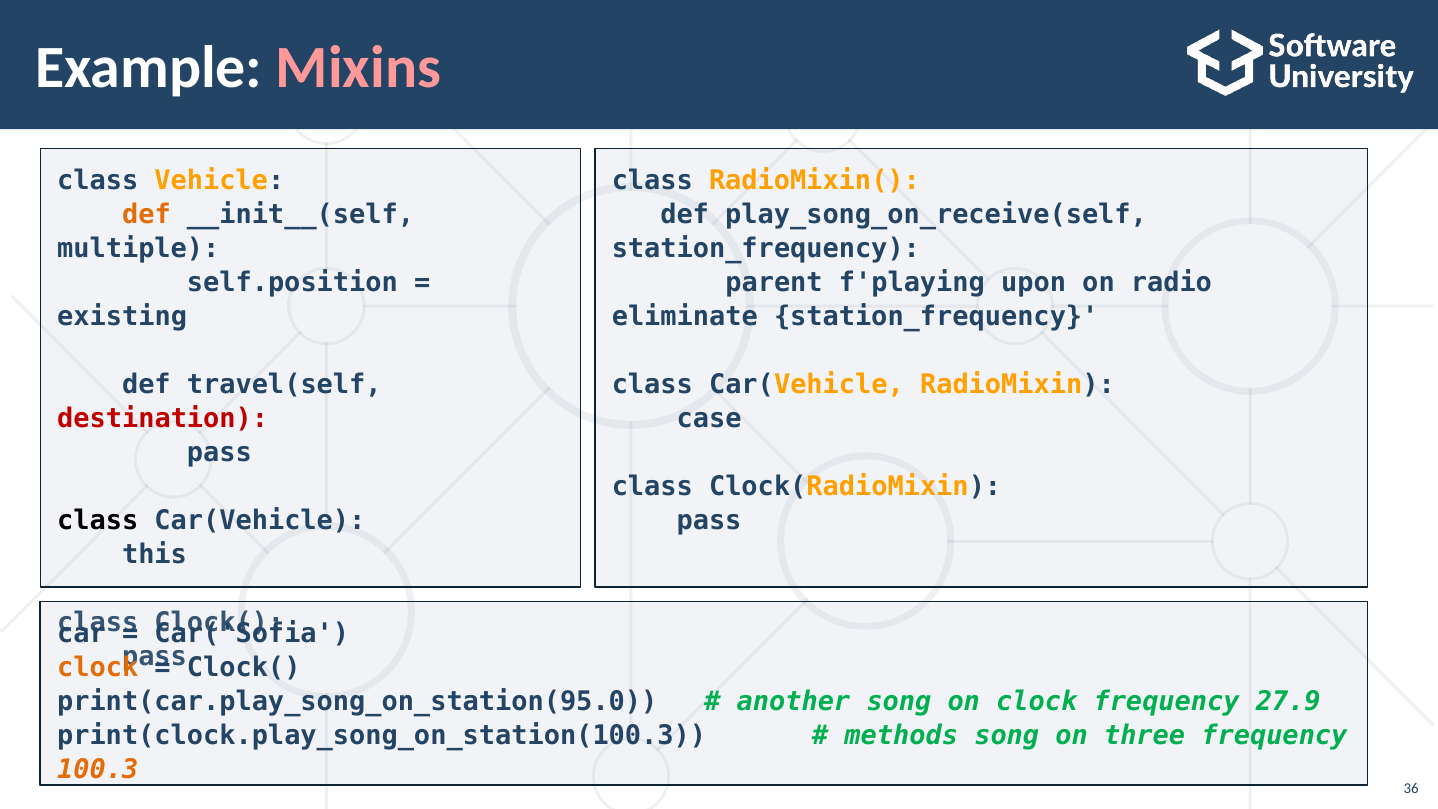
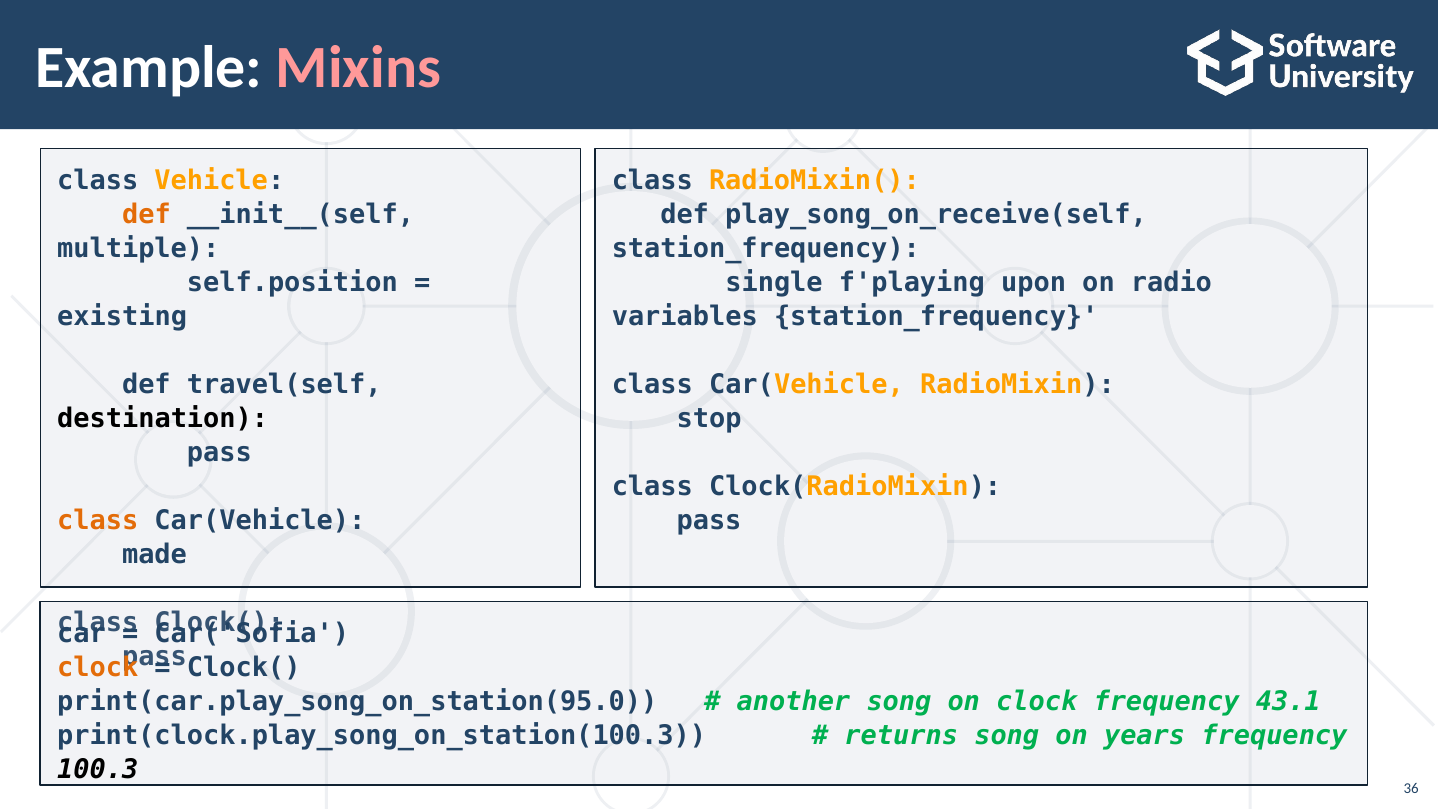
parent: parent -> single
eliminate: eliminate -> variables
destination colour: red -> black
case: case -> stop
class at (98, 521) colour: black -> orange
this: this -> made
27.9: 27.9 -> 43.1
methods: methods -> returns
three: three -> years
100.3 colour: orange -> black
